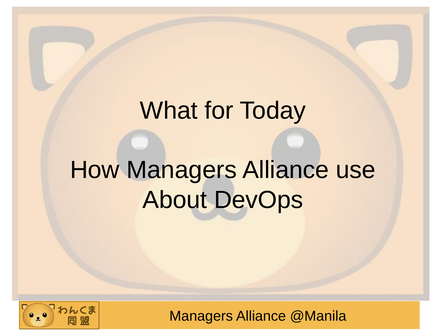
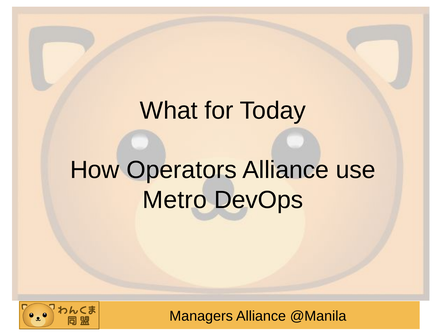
How Managers: Managers -> Operators
About: About -> Metro
